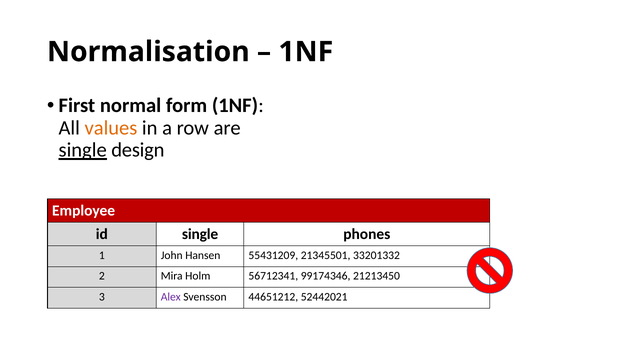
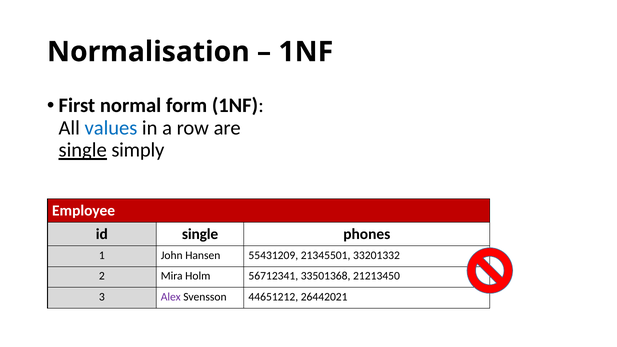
values colour: orange -> blue
design: design -> simply
99174346: 99174346 -> 33501368
52442021: 52442021 -> 26442021
